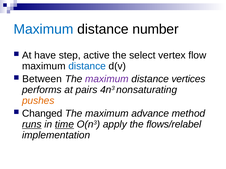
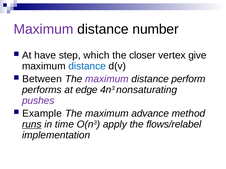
Maximum at (43, 29) colour: blue -> purple
active: active -> which
select: select -> closer
flow: flow -> give
vertices: vertices -> perform
pairs: pairs -> edge
pushes colour: orange -> purple
Changed: Changed -> Example
time underline: present -> none
